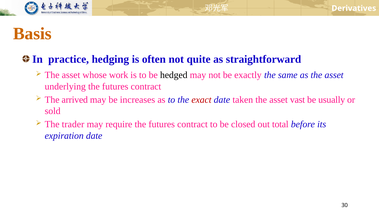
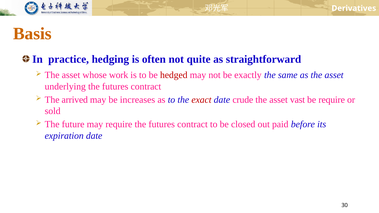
hedged colour: black -> red
taken: taken -> crude
be usually: usually -> require
trader: trader -> future
total: total -> paid
